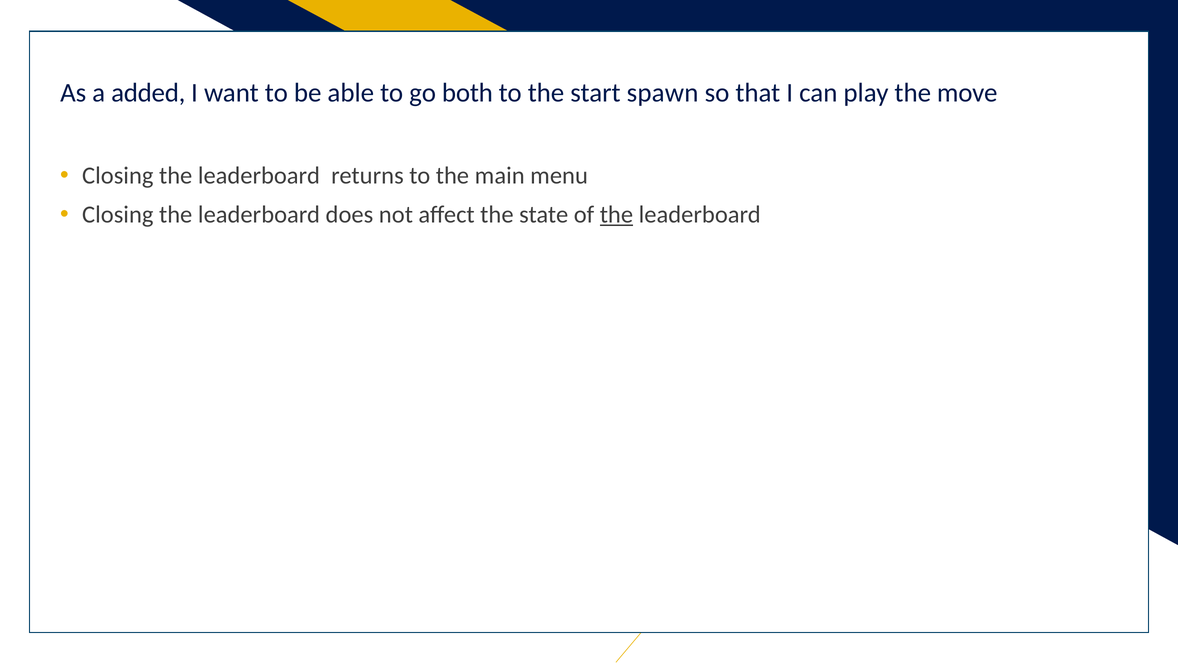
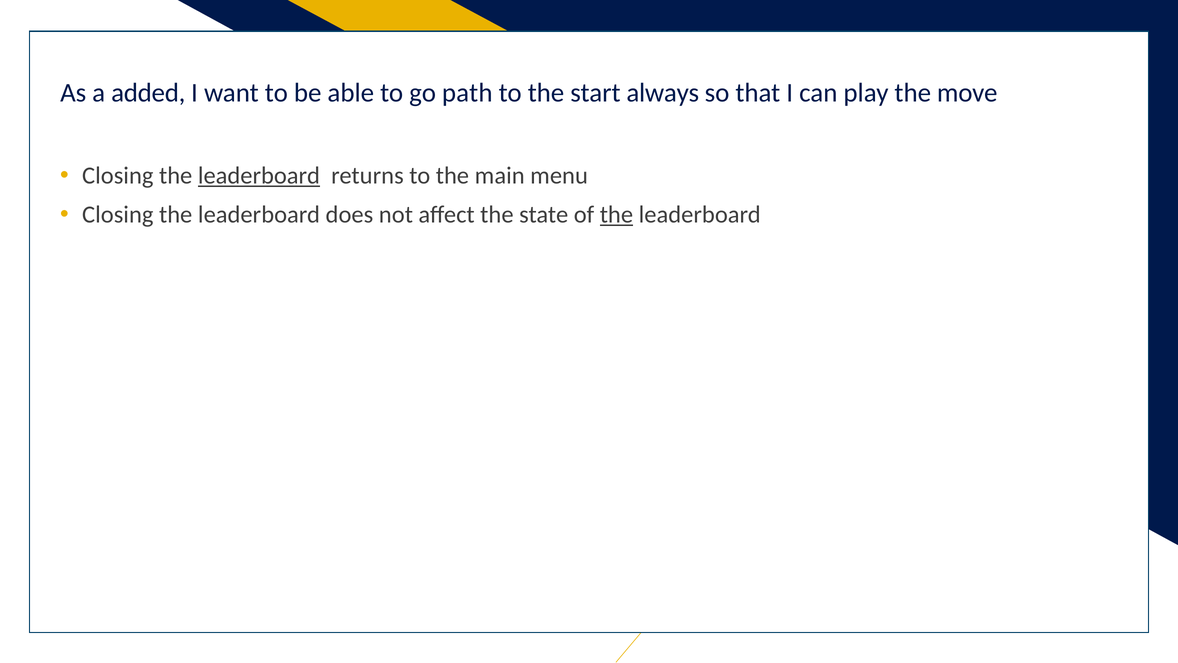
both: both -> path
spawn: spawn -> always
leaderboard at (259, 176) underline: none -> present
